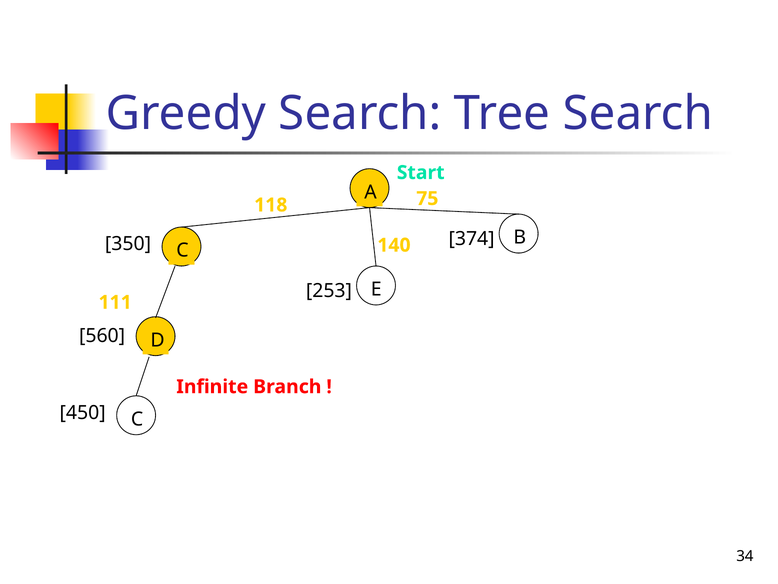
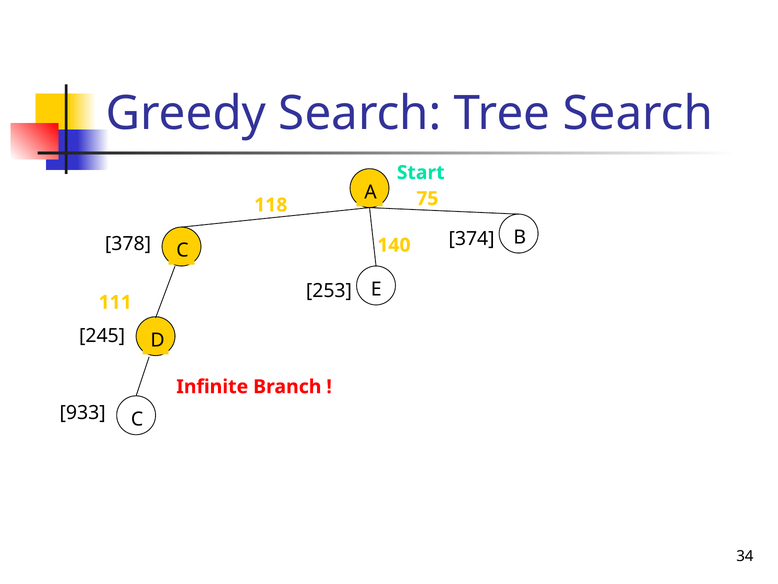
350: 350 -> 378
560: 560 -> 245
450: 450 -> 933
